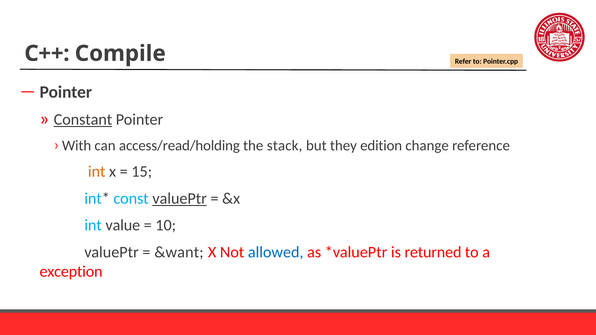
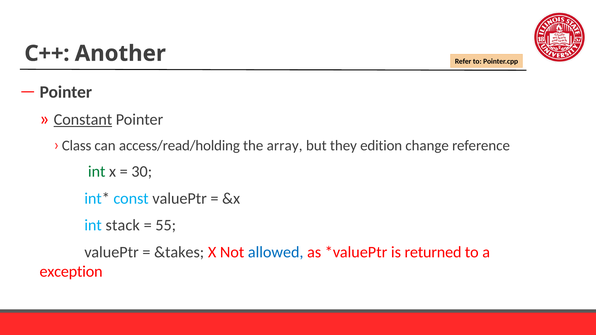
Compile: Compile -> Another
With: With -> Class
stack: stack -> array
int at (97, 172) colour: orange -> green
15: 15 -> 30
valuePtr at (180, 199) underline: present -> none
value: value -> stack
10: 10 -> 55
&want: &want -> &takes
